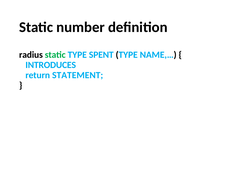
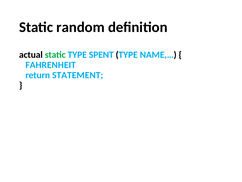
number: number -> random
radius: radius -> actual
INTRODUCES: INTRODUCES -> FAHRENHEIT
